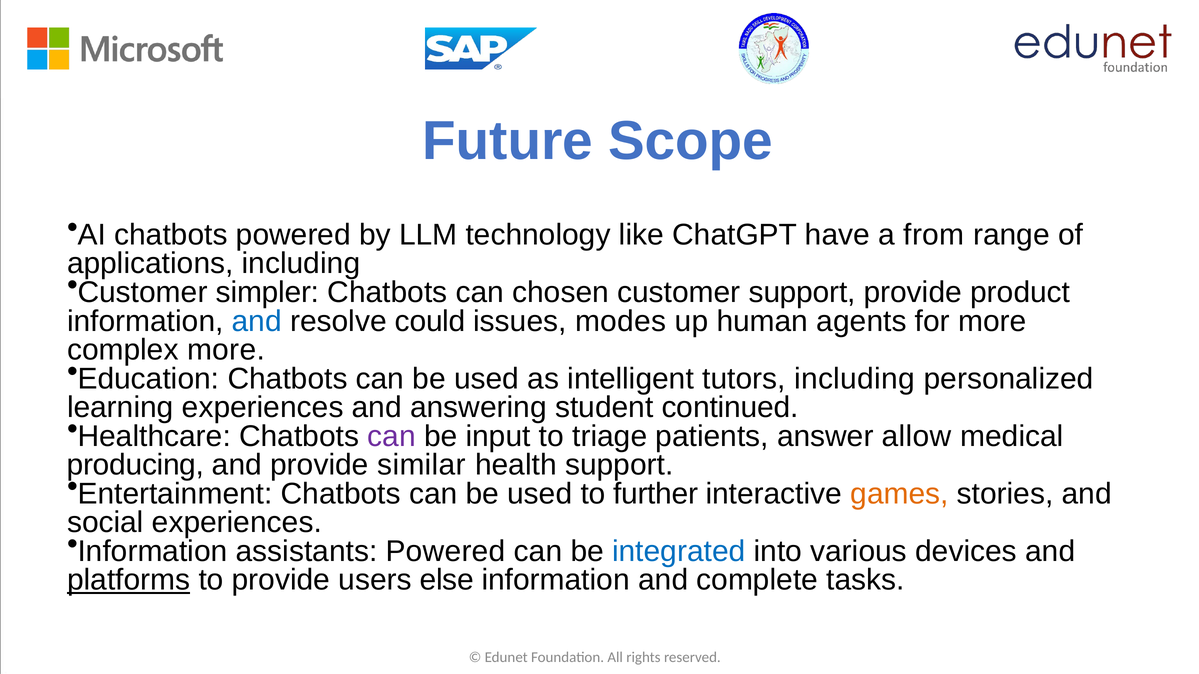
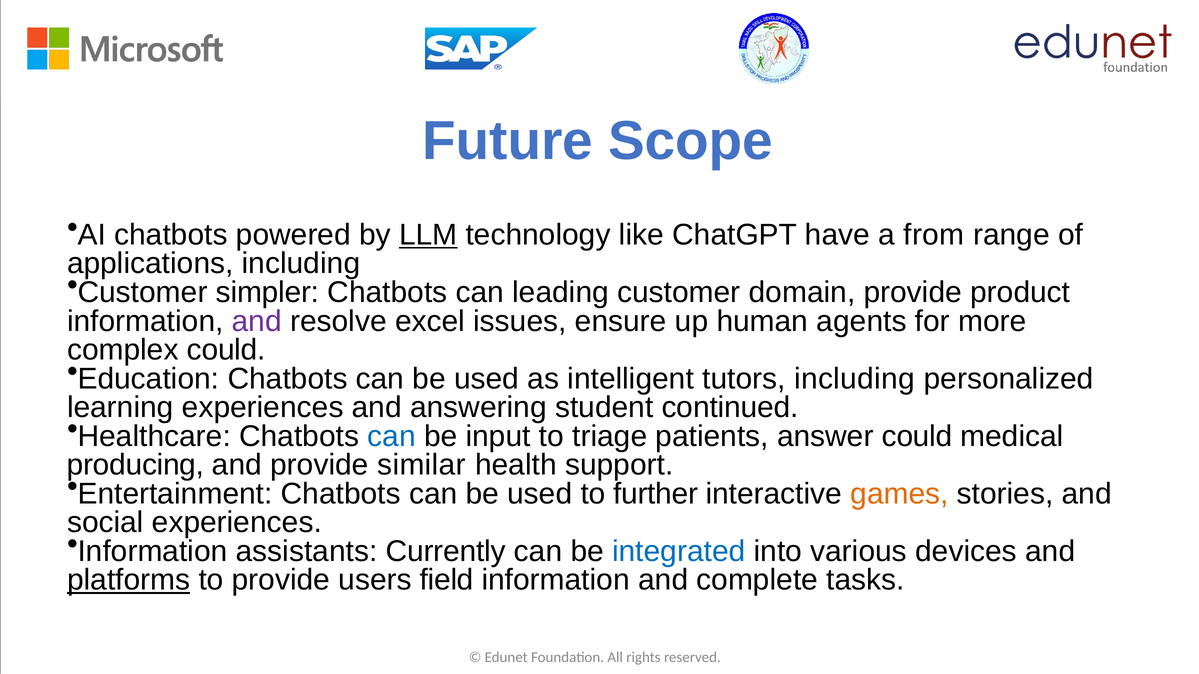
LLM underline: none -> present
chosen: chosen -> leading
customer support: support -> domain
and at (257, 321) colour: blue -> purple
could: could -> excel
modes: modes -> ensure
complex more: more -> could
can at (392, 436) colour: purple -> blue
answer allow: allow -> could
assistants Powered: Powered -> Currently
else: else -> field
